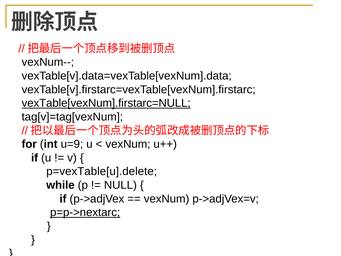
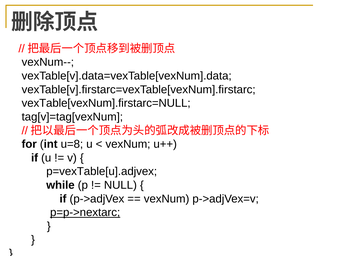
vexTable[vexNum].firstarc=NULL underline: present -> none
u=9: u=9 -> u=8
p=vexTable[u].delete: p=vexTable[u].delete -> p=vexTable[u].adjvex
